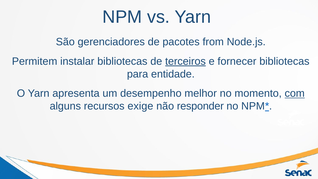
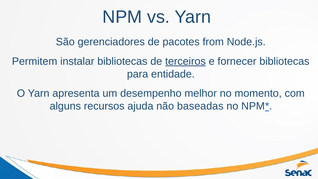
com underline: present -> none
exige: exige -> ajuda
responder: responder -> baseadas
